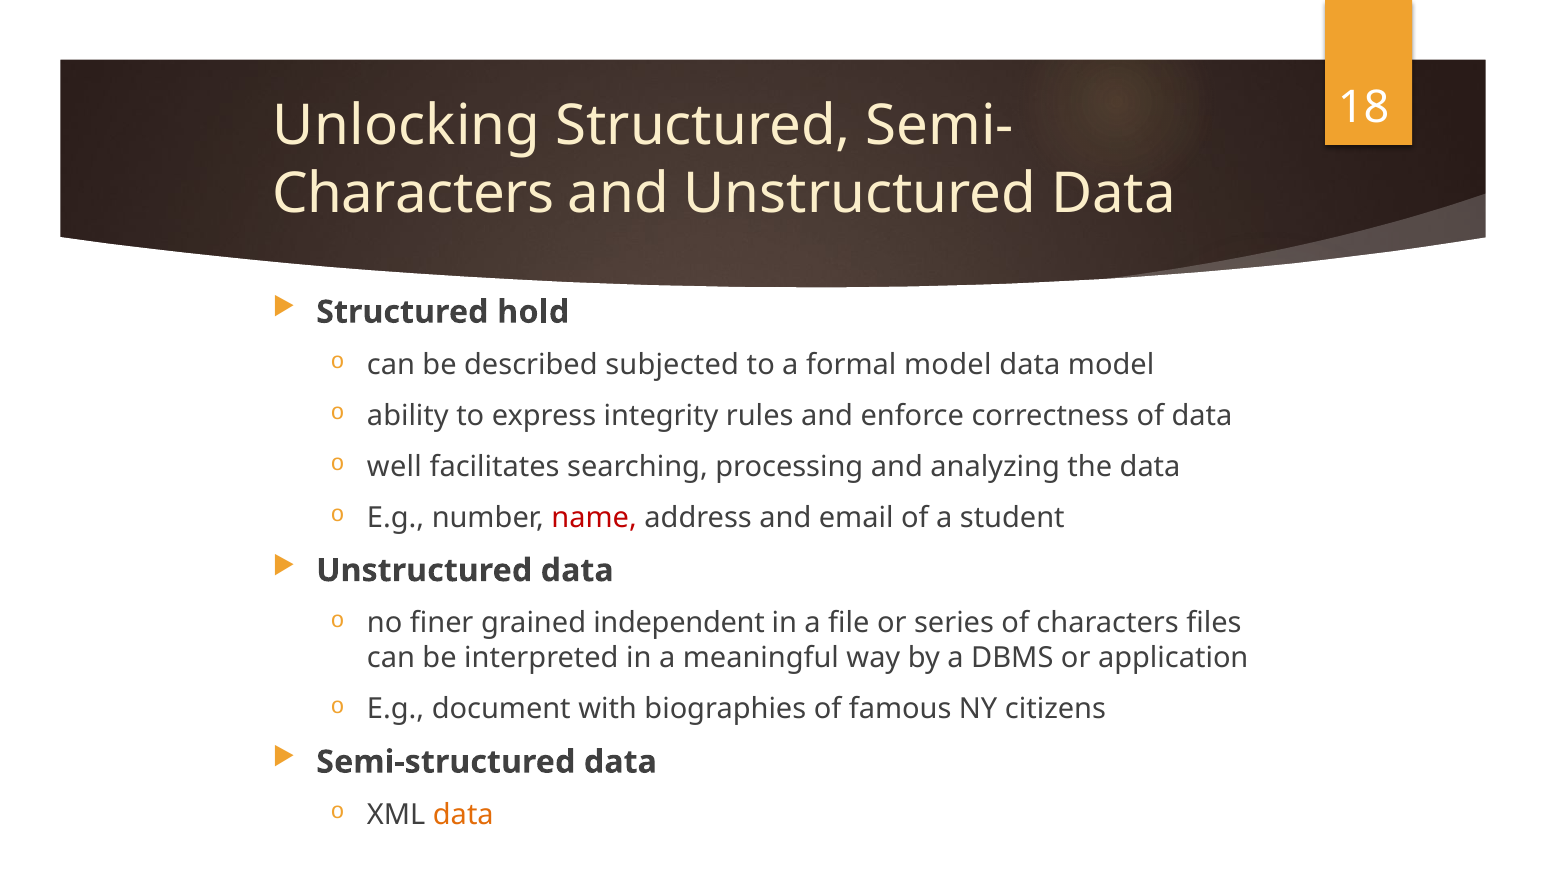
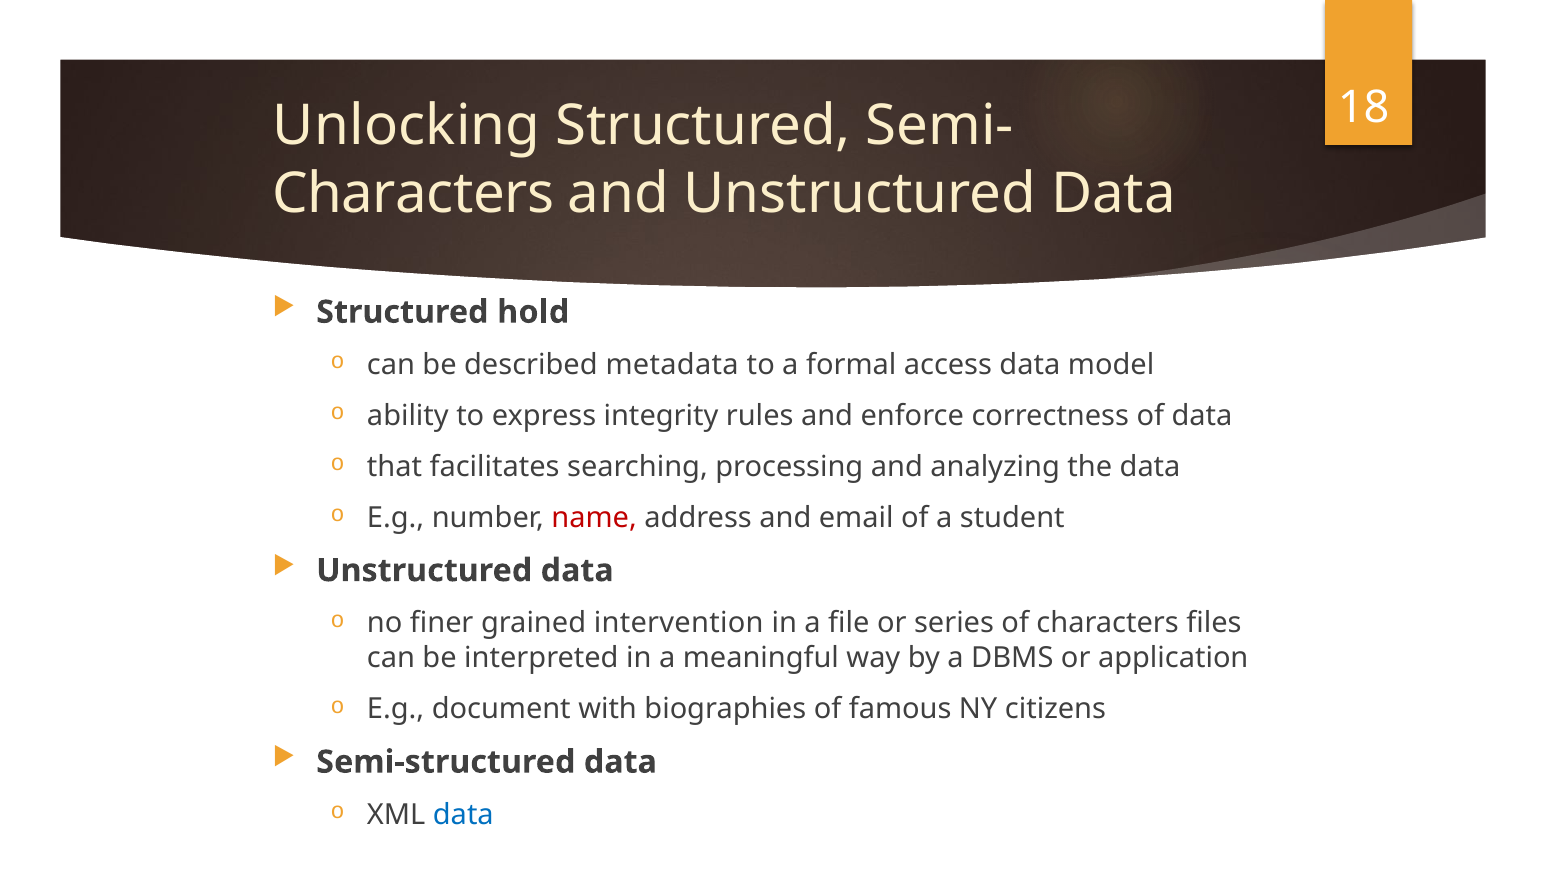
subjected: subjected -> metadata
formal model: model -> access
well: well -> that
independent: independent -> intervention
data at (463, 815) colour: orange -> blue
